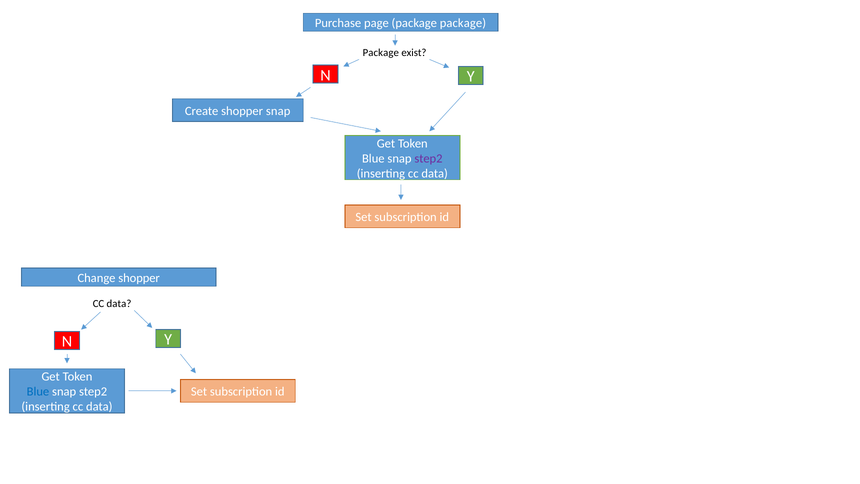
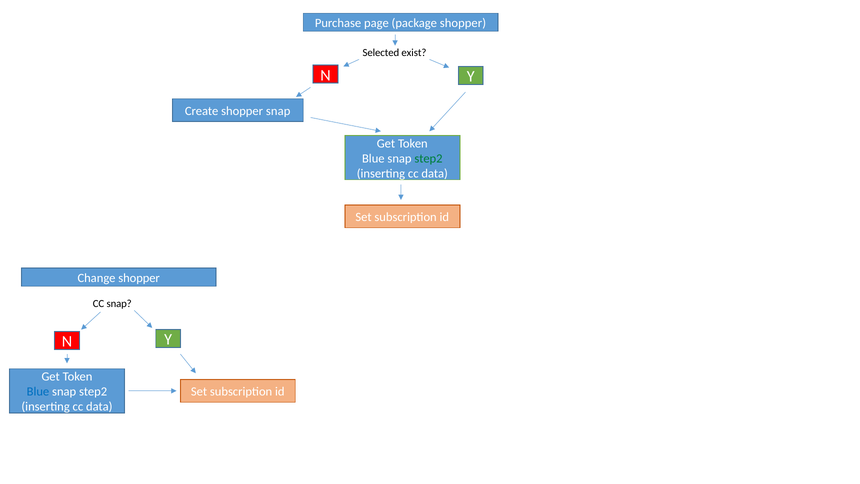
package package: package -> shopper
Package at (381, 53): Package -> Selected
step2 at (428, 158) colour: purple -> green
data at (119, 304): data -> snap
